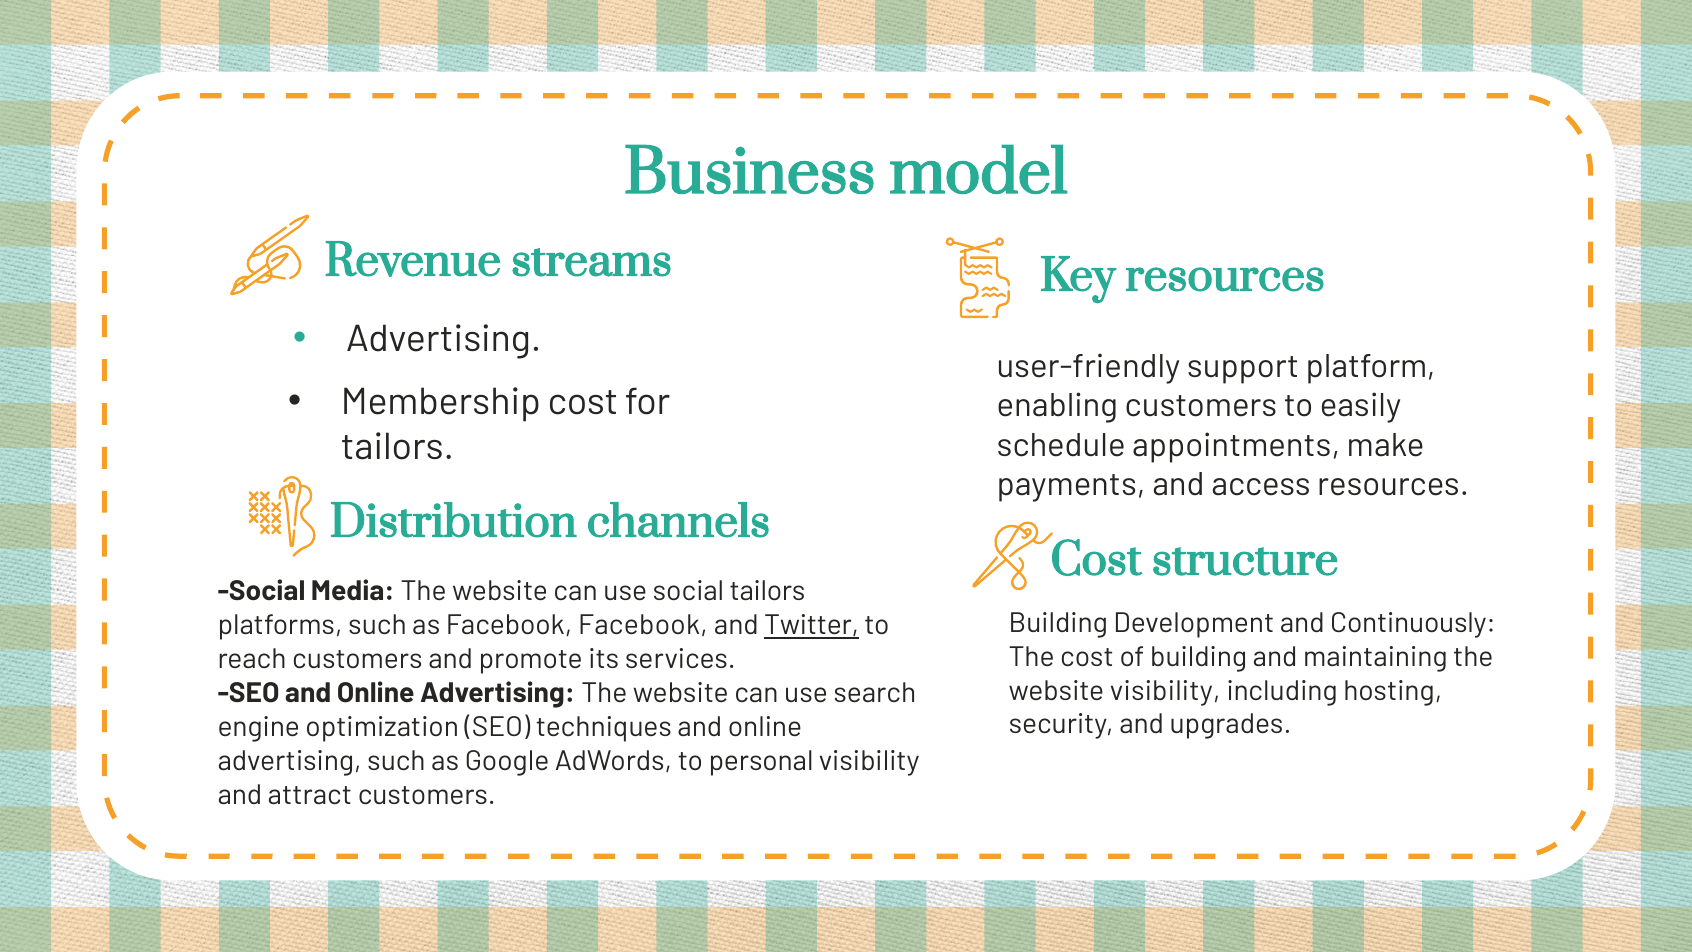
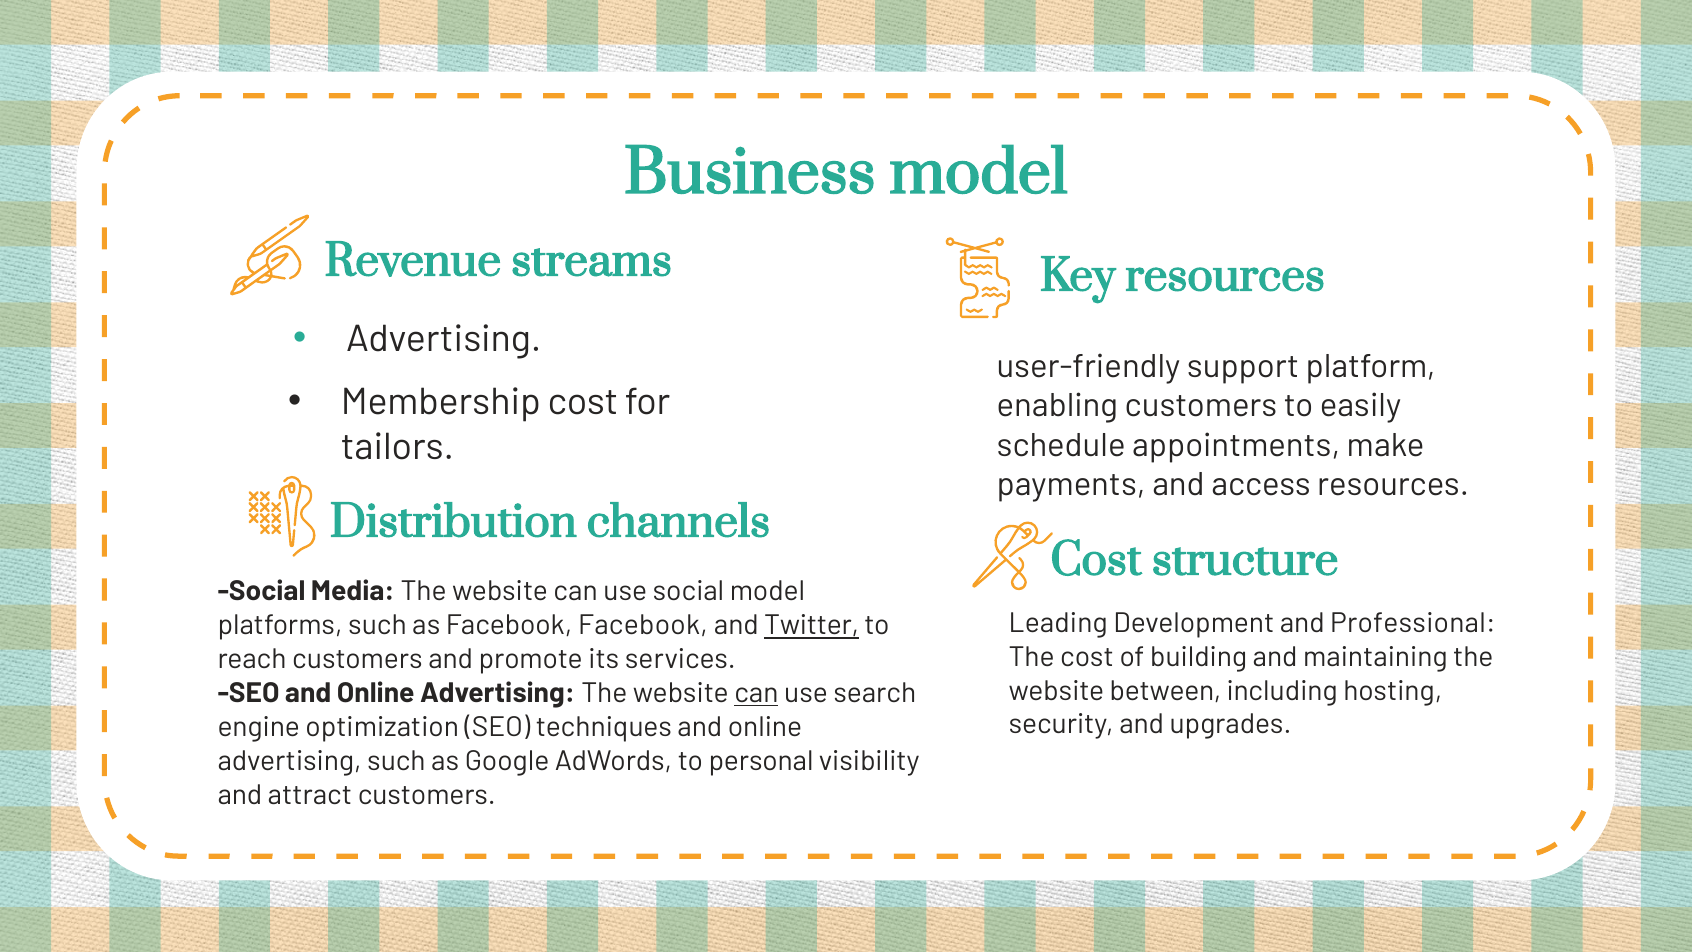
social tailors: tailors -> model
Building at (1058, 623): Building -> Leading
Continuously: Continuously -> Professional
website visibility: visibility -> between
can at (756, 693) underline: none -> present
